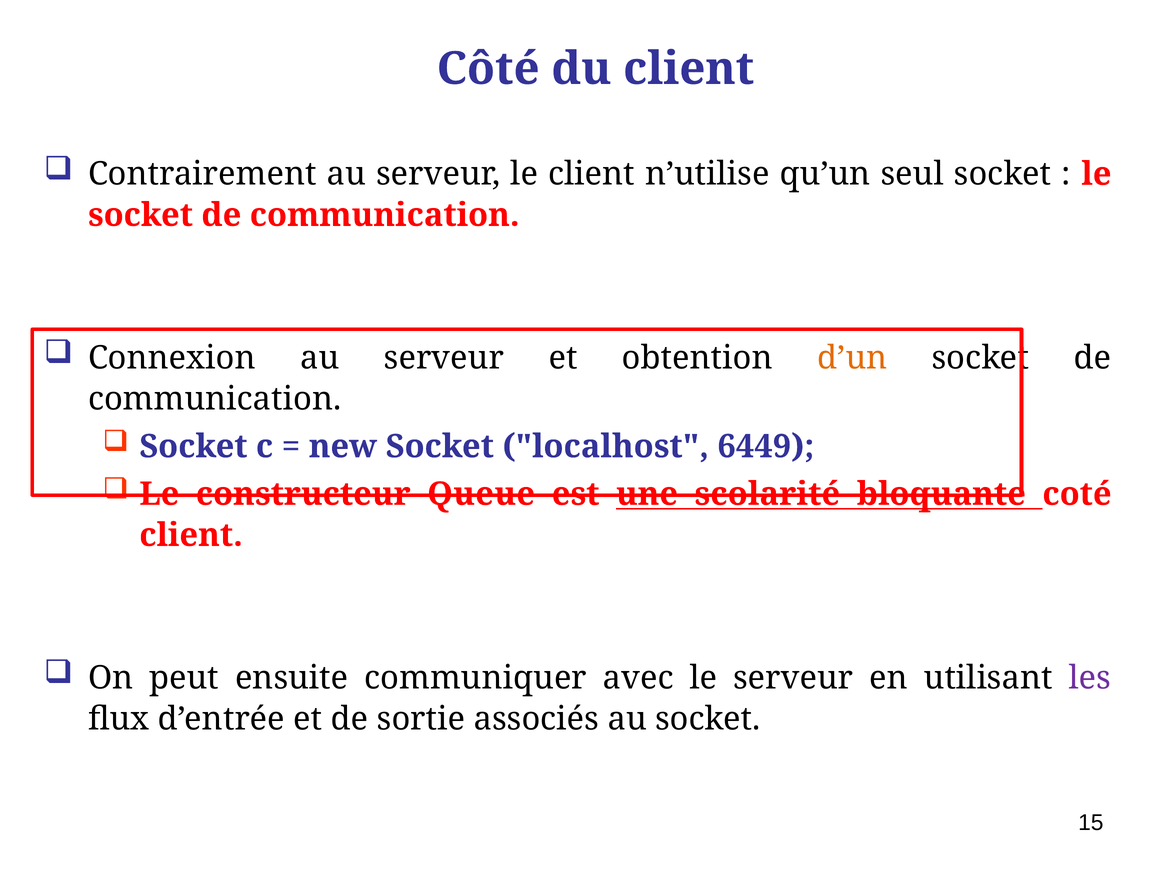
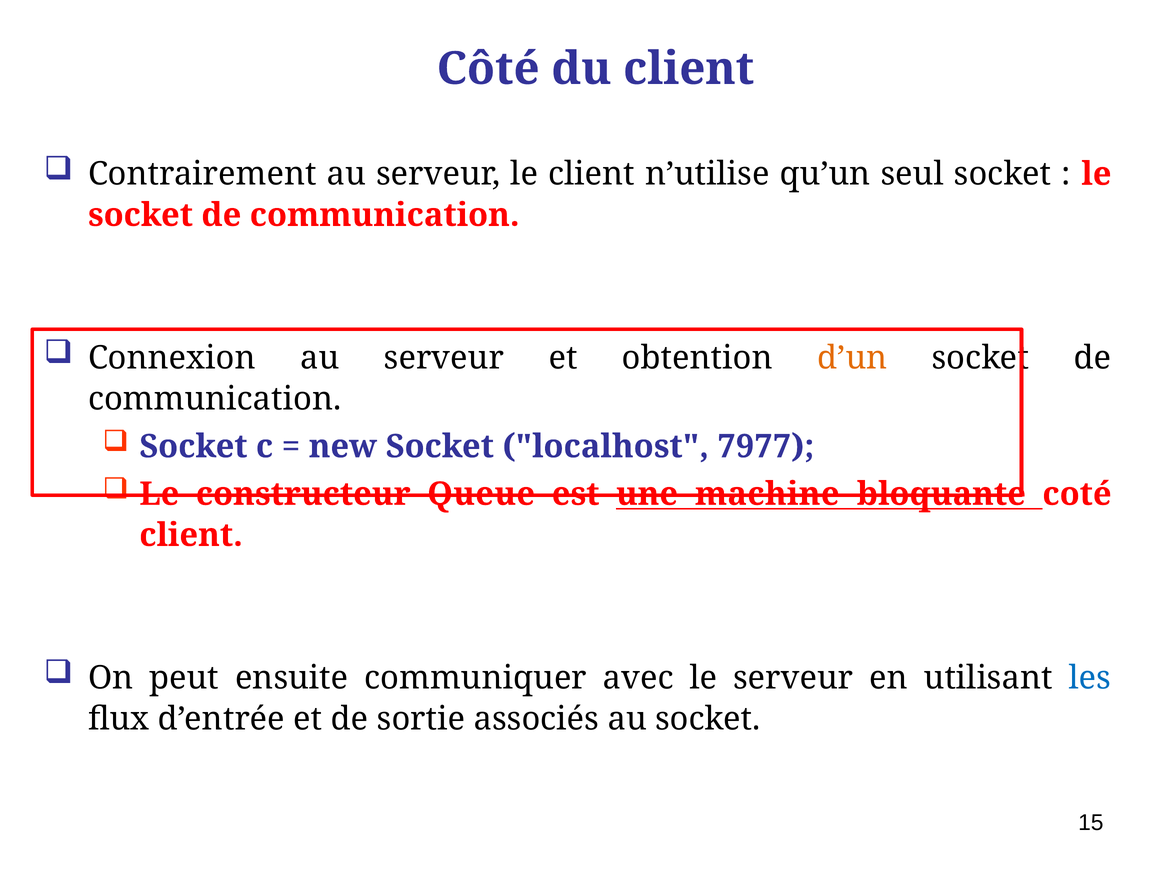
6449: 6449 -> 7977
scolarité: scolarité -> machine
les colour: purple -> blue
